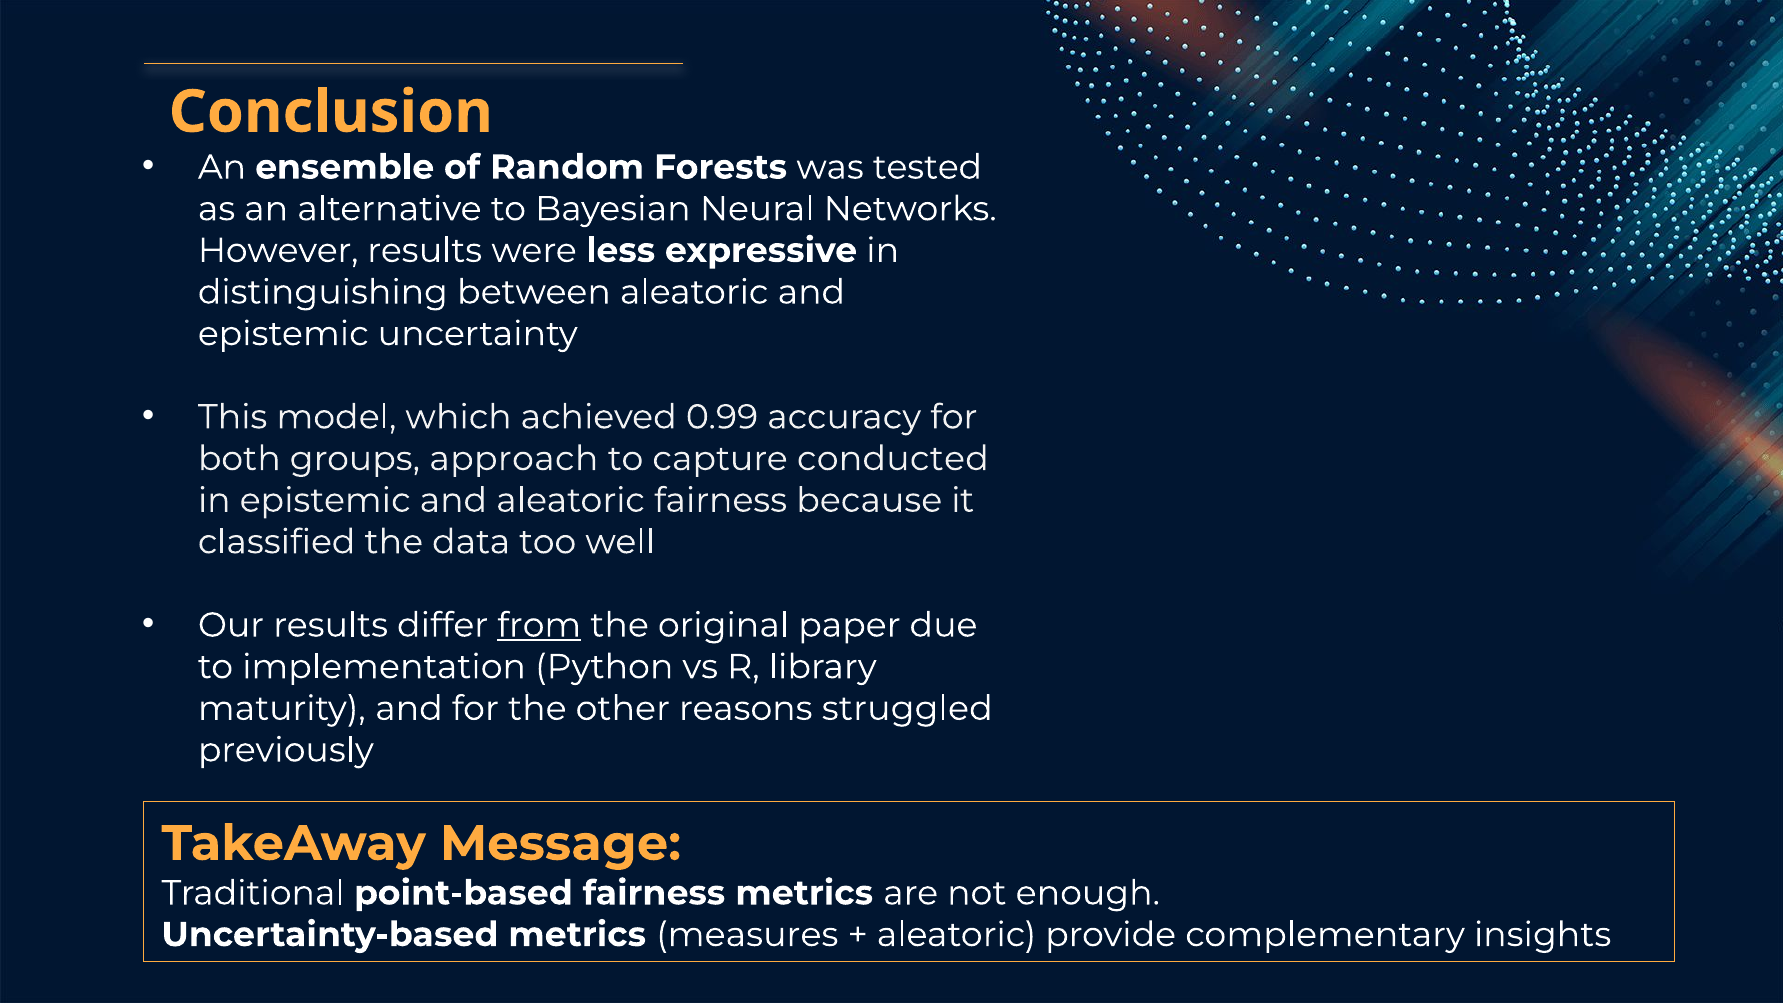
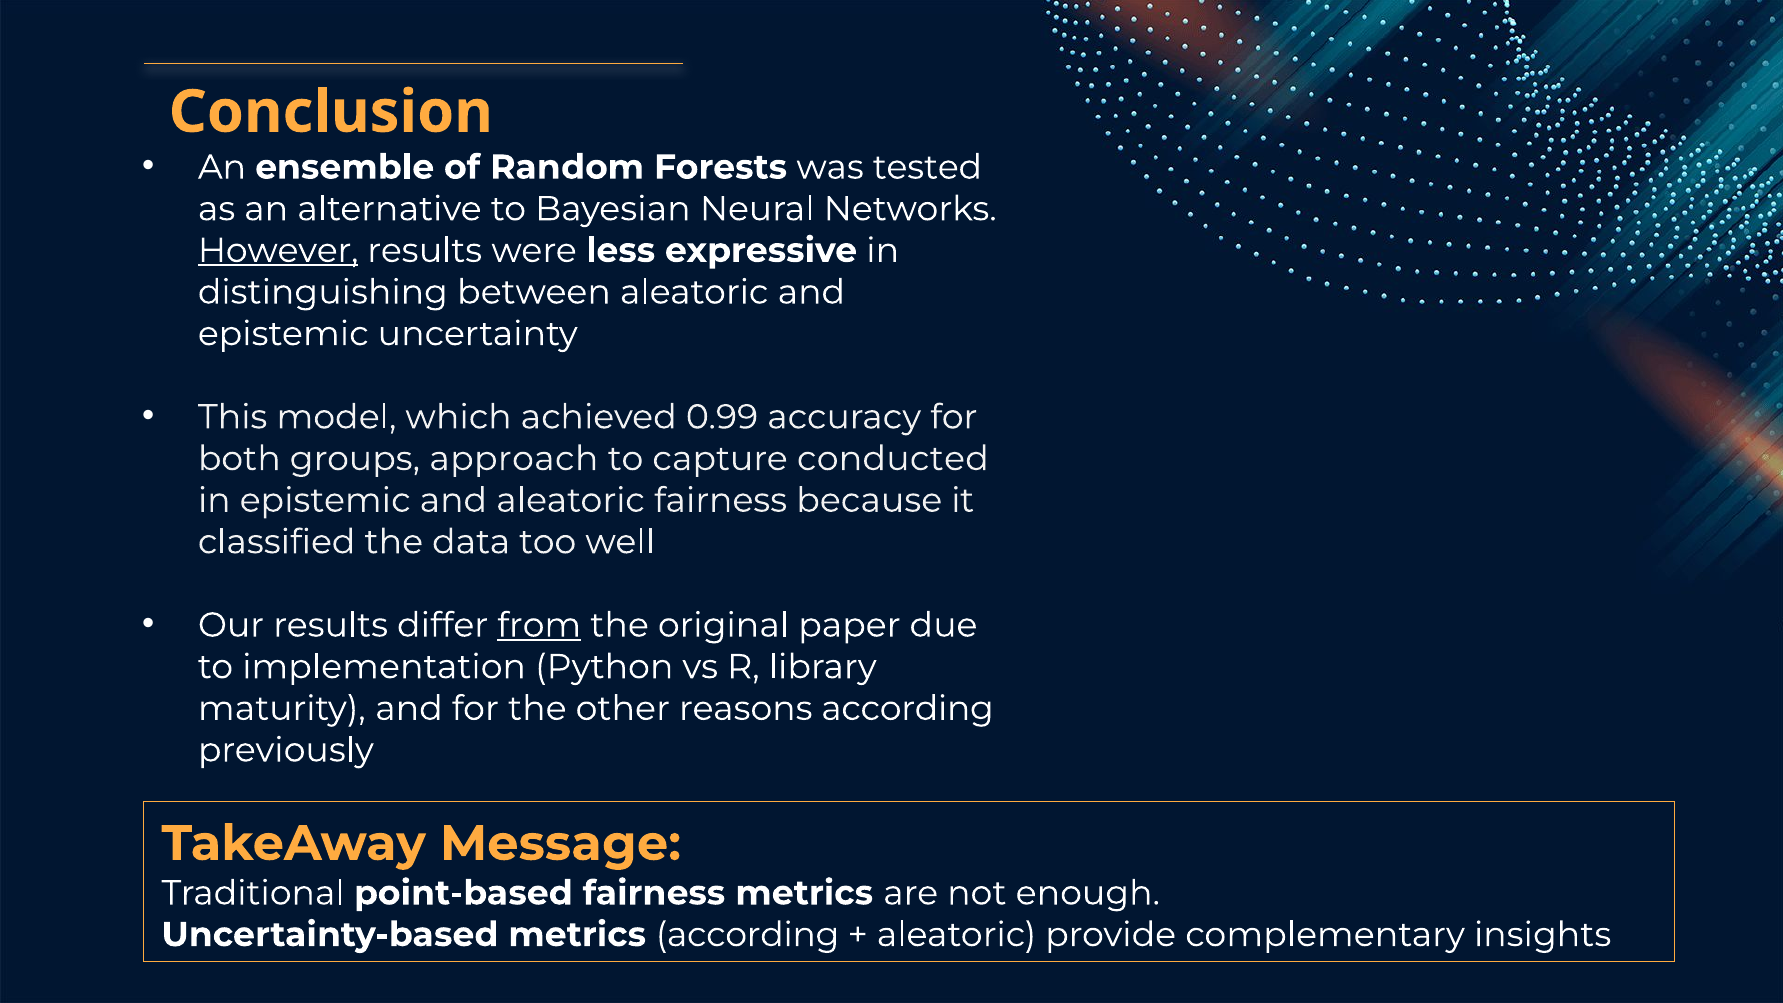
However underline: none -> present
reasons struggled: struggled -> according
metrics measures: measures -> according
